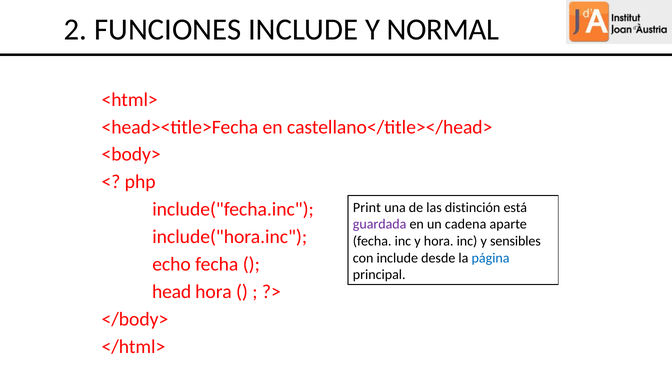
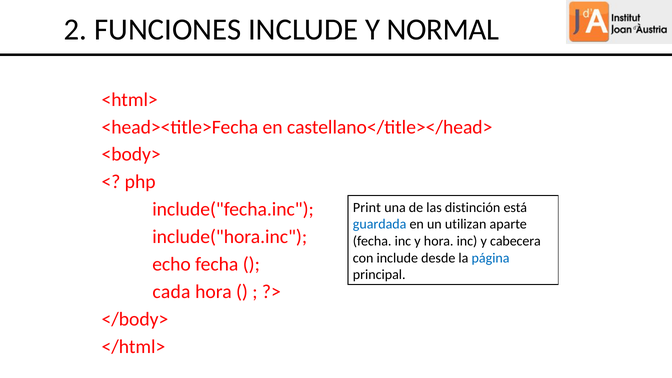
guardada colour: purple -> blue
cadena: cadena -> utilizan
sensibles: sensibles -> cabecera
head: head -> cada
